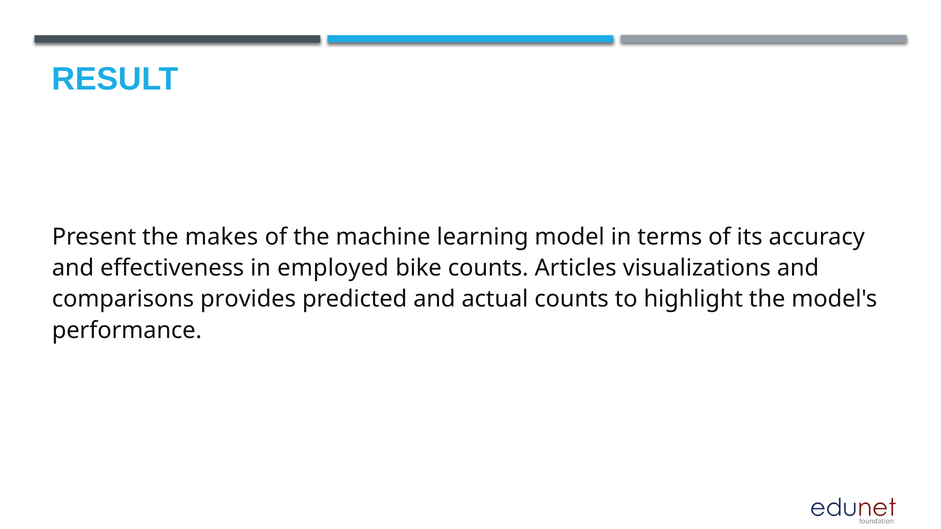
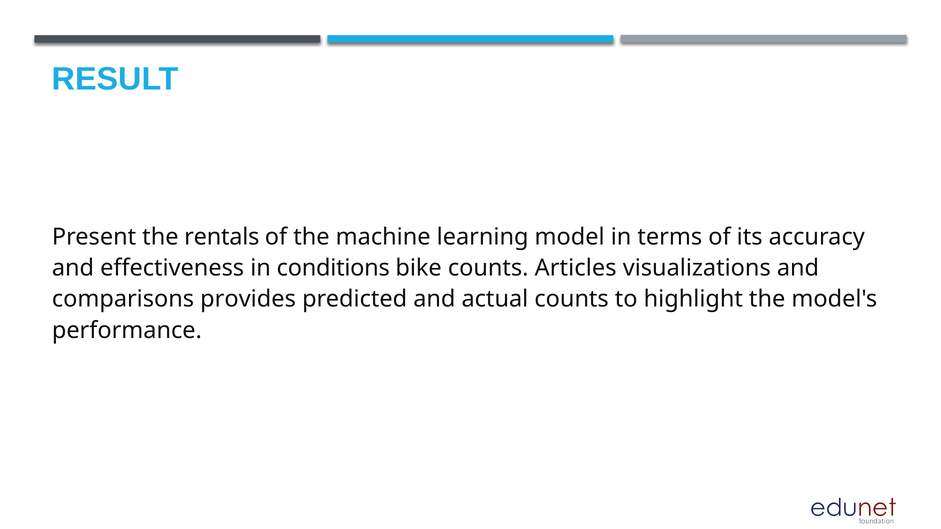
makes: makes -> rentals
employed: employed -> conditions
